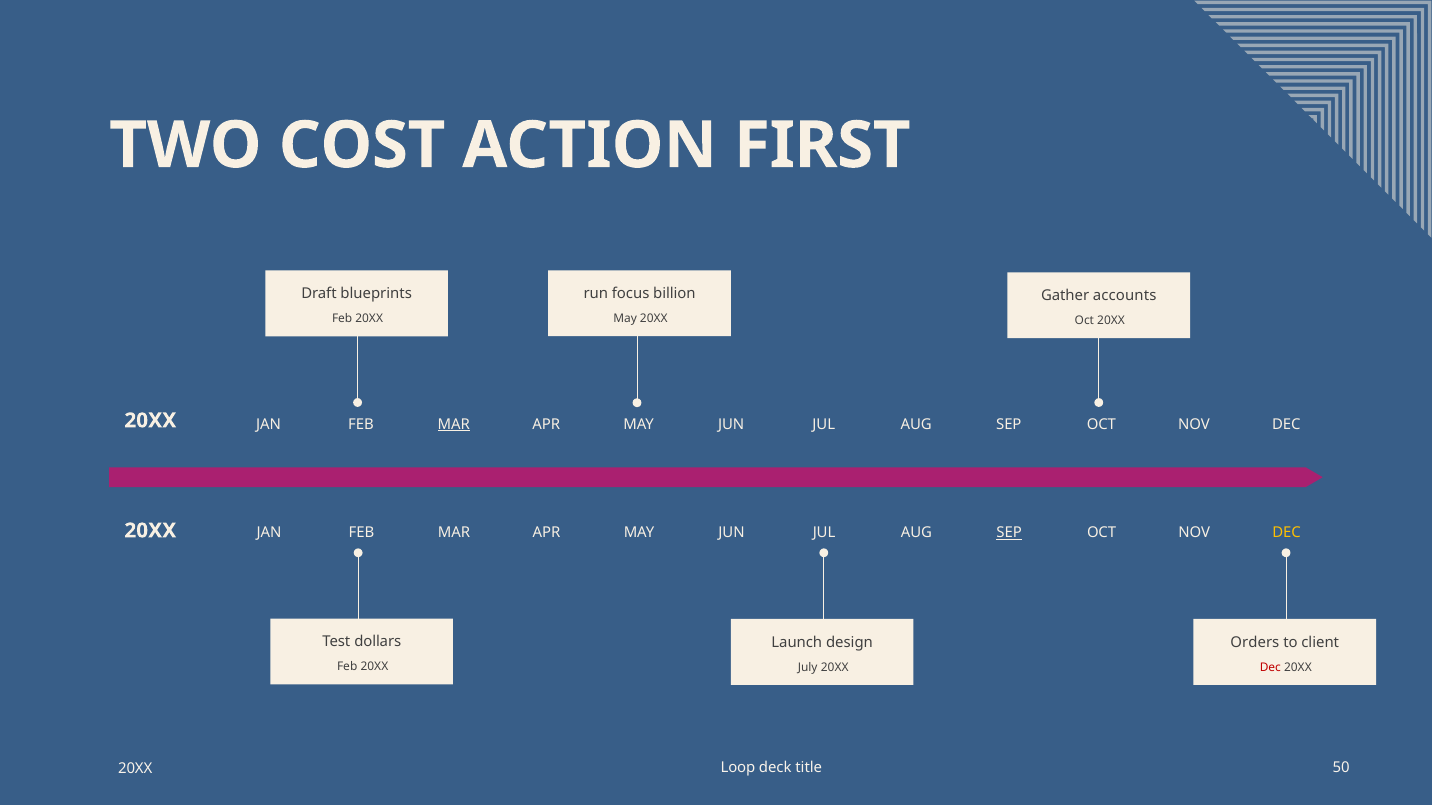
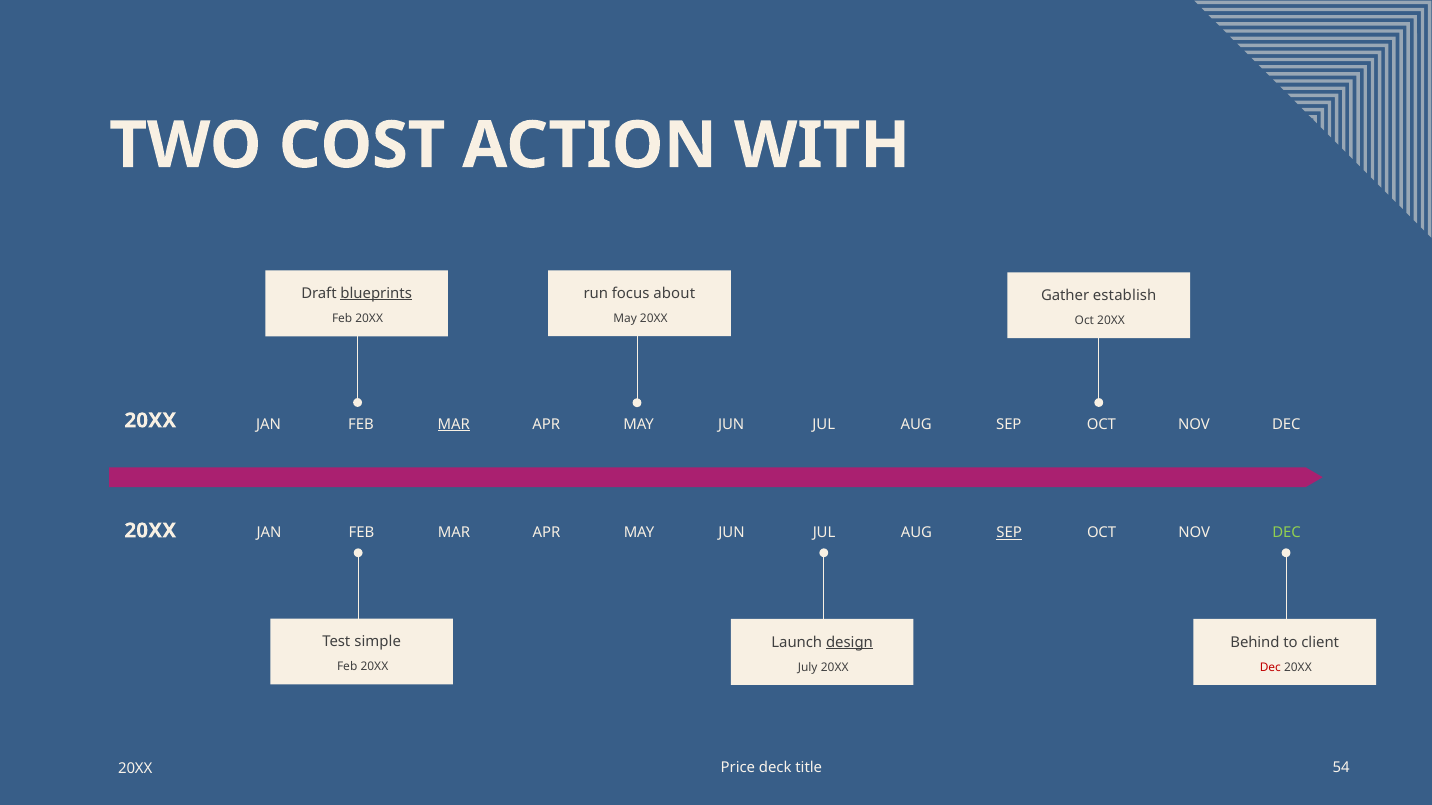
FIRST: FIRST -> WITH
blueprints underline: none -> present
billion: billion -> about
accounts: accounts -> establish
DEC at (1287, 533) colour: yellow -> light green
dollars: dollars -> simple
design underline: none -> present
Orders: Orders -> Behind
Loop: Loop -> Price
50: 50 -> 54
